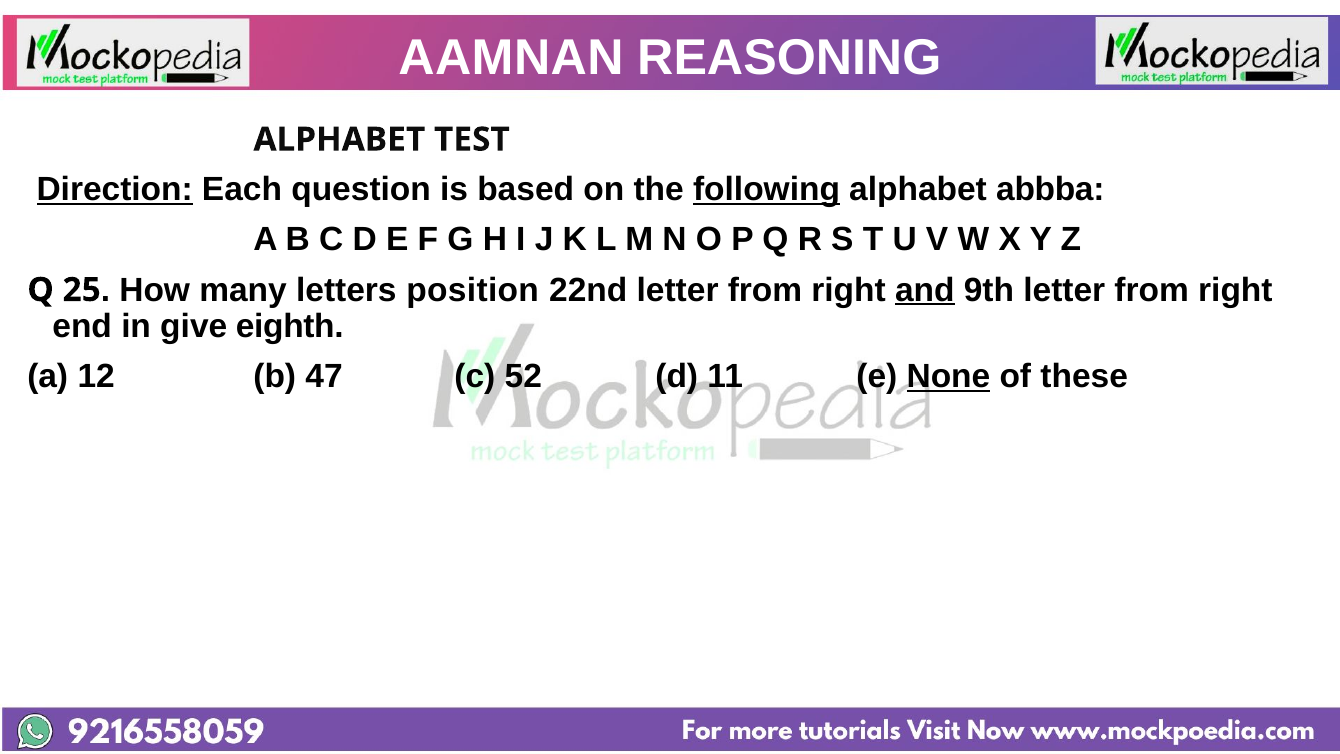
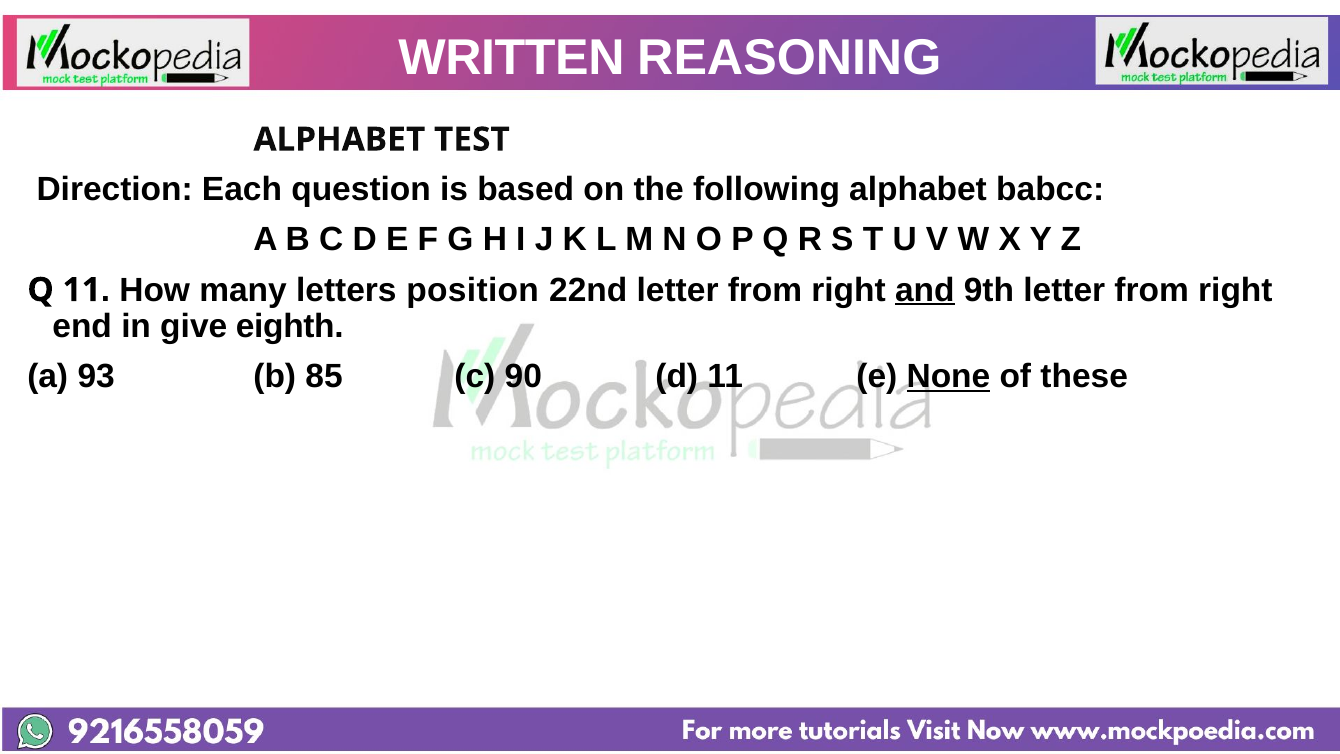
AAMNAN: AAMNAN -> WRITTEN
Direction underline: present -> none
following underline: present -> none
abbba: abbba -> babcc
Q 25: 25 -> 11
12: 12 -> 93
47: 47 -> 85
52: 52 -> 90
